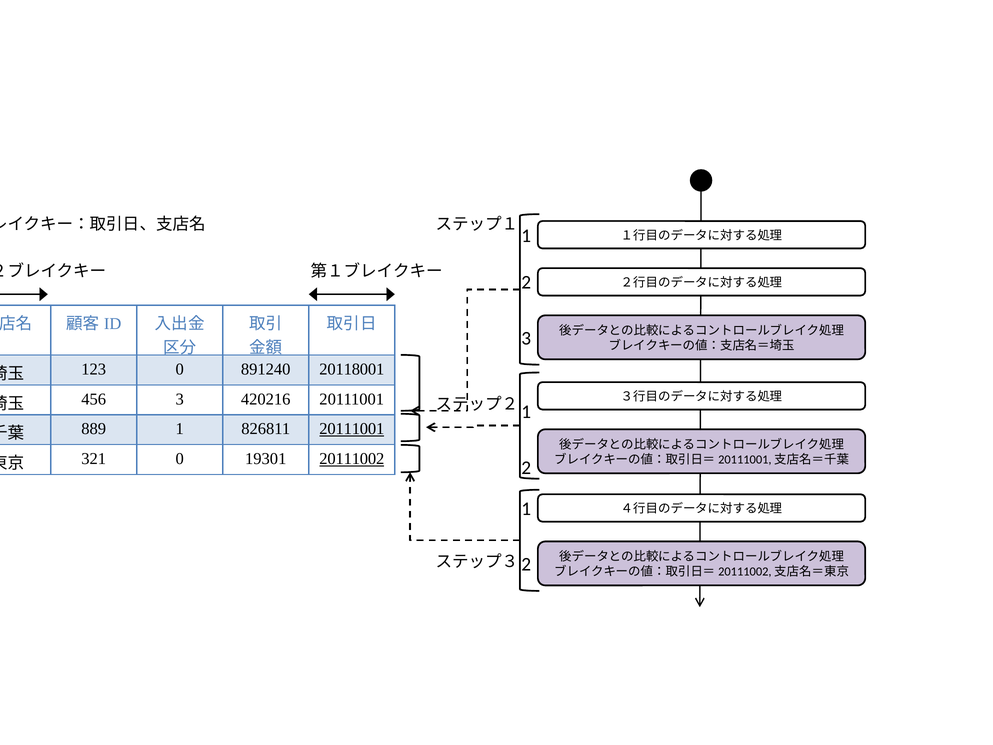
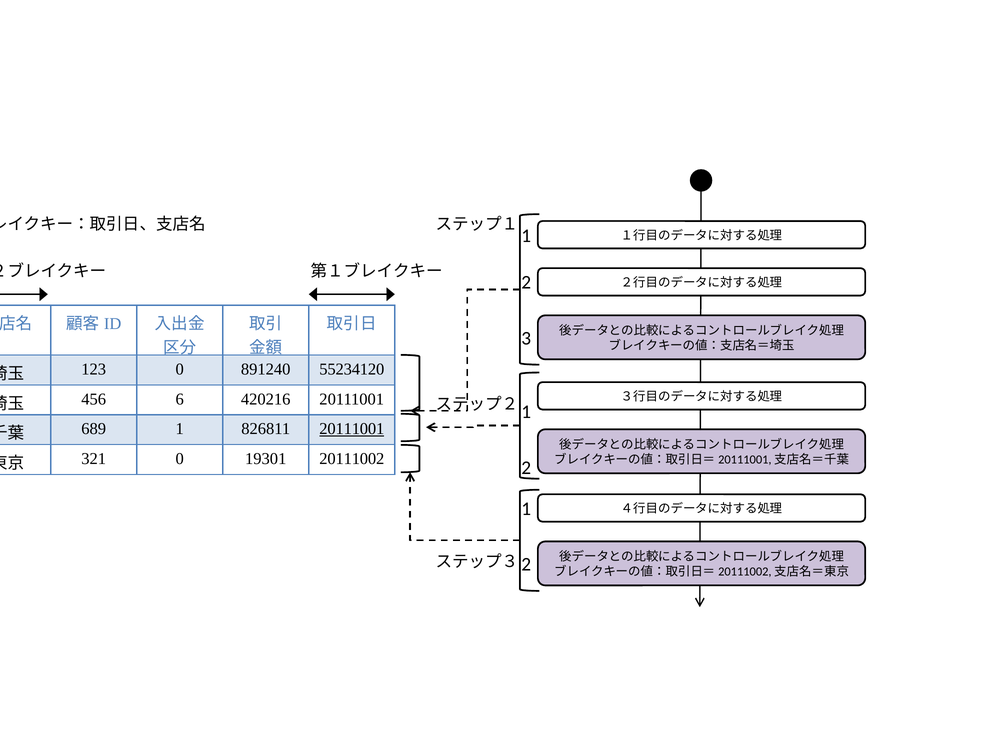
20118001: 20118001 -> 55234120
456 3: 3 -> 6
889: 889 -> 689
20111002 underline: present -> none
